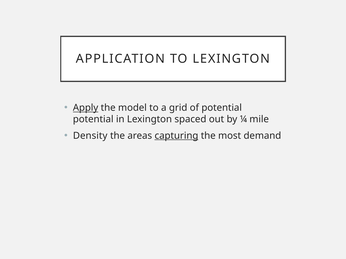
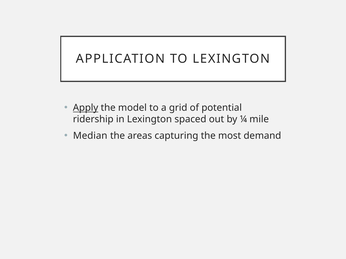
potential at (93, 120): potential -> ridership
Density: Density -> Median
capturing underline: present -> none
